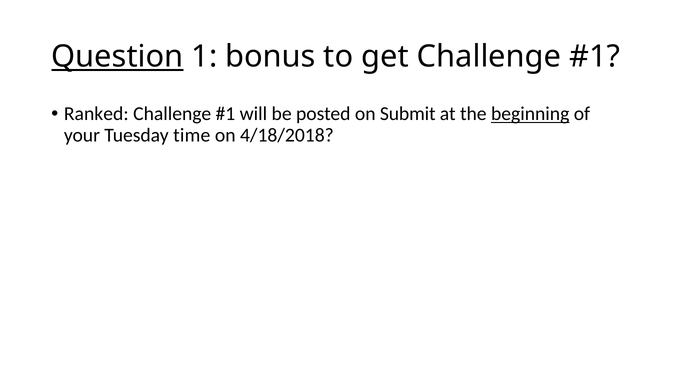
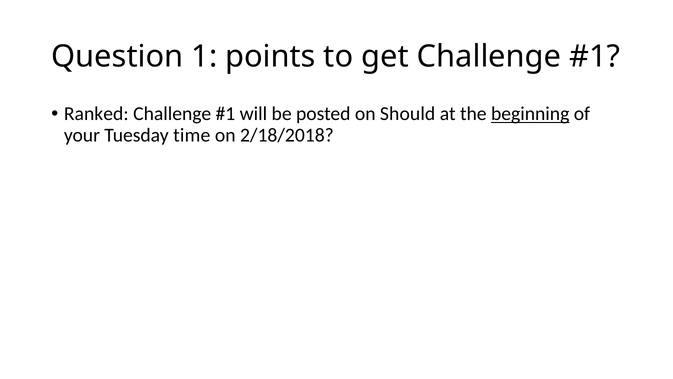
Question underline: present -> none
bonus: bonus -> points
Submit: Submit -> Should
4/18/2018: 4/18/2018 -> 2/18/2018
